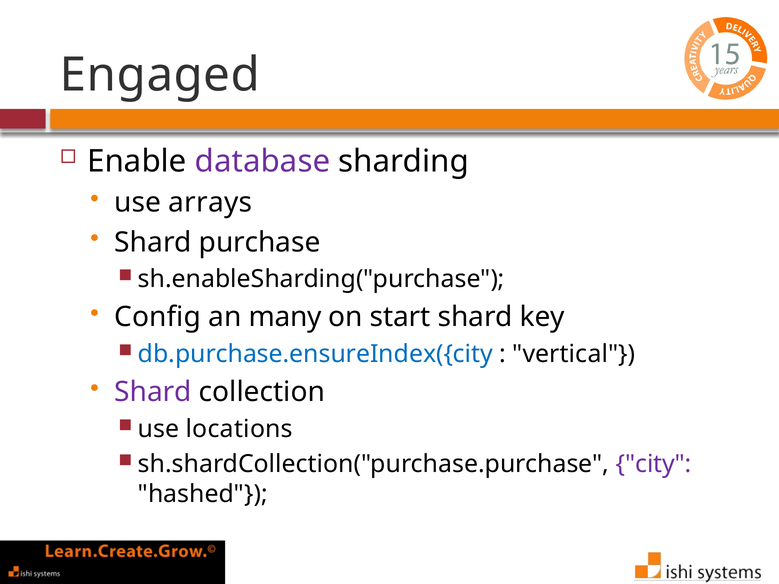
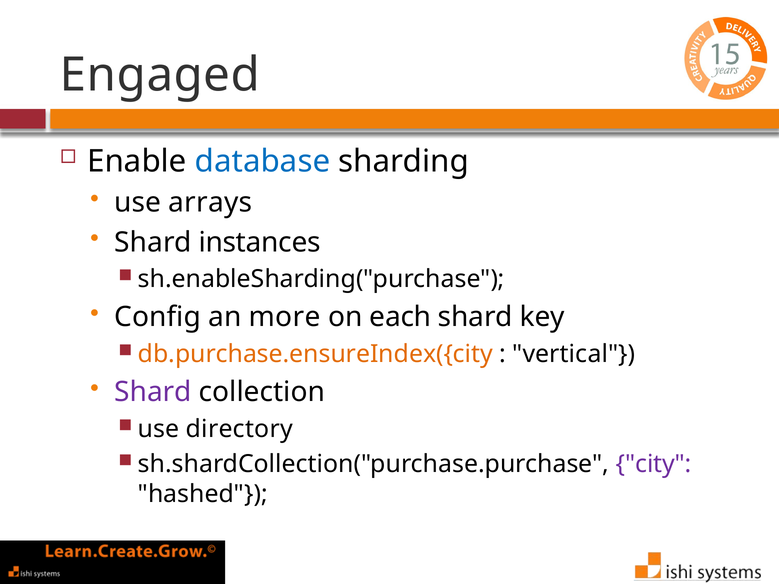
database colour: purple -> blue
purchase: purchase -> instances
many: many -> more
start: start -> each
db.purchase.ensureIndex({city colour: blue -> orange
locations: locations -> directory
